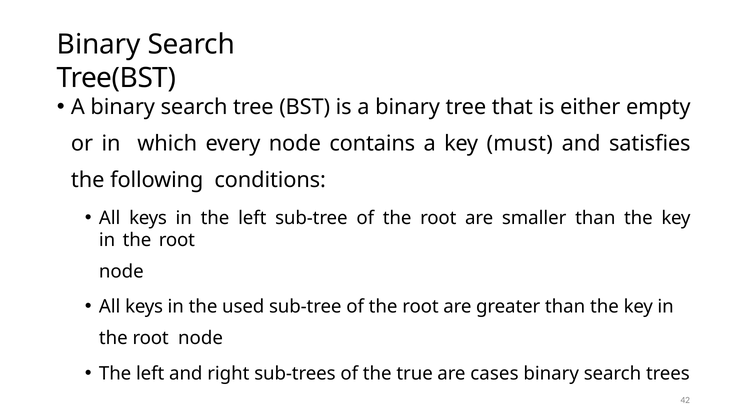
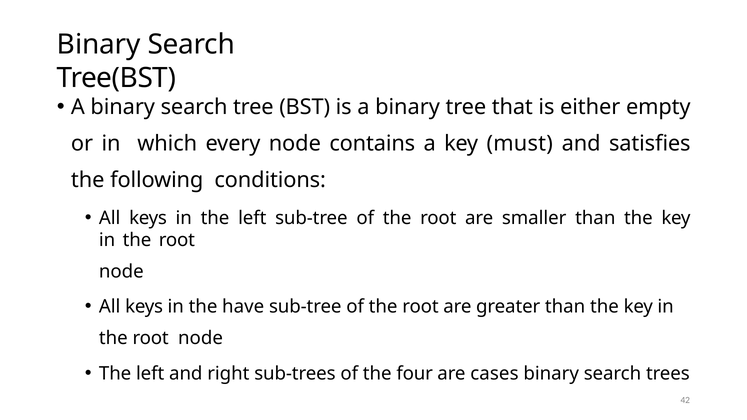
used: used -> have
true: true -> four
